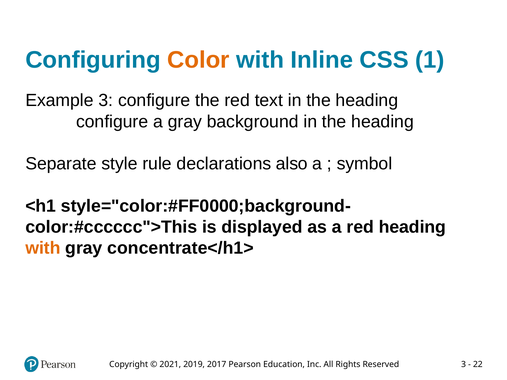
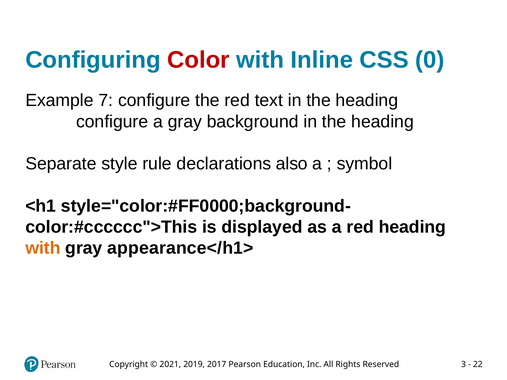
Color colour: orange -> red
1: 1 -> 0
Example 3: 3 -> 7
concentrate</h1>: concentrate</h1> -> appearance</h1>
